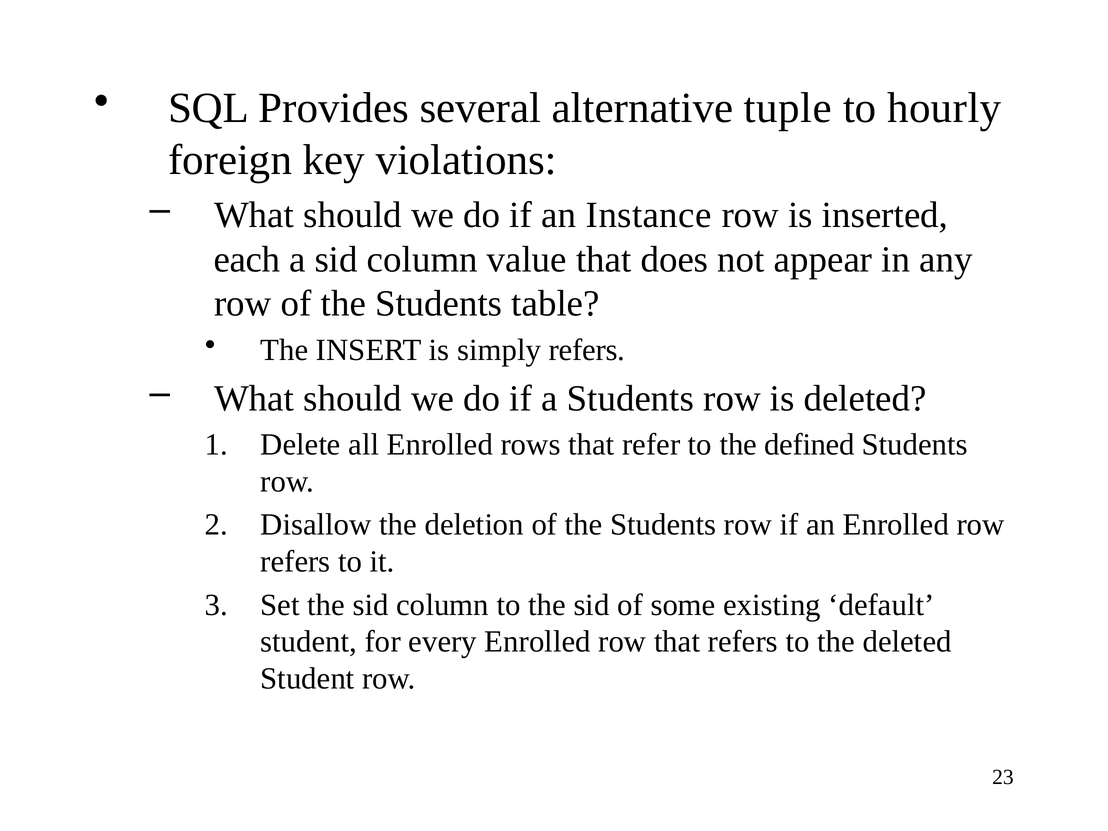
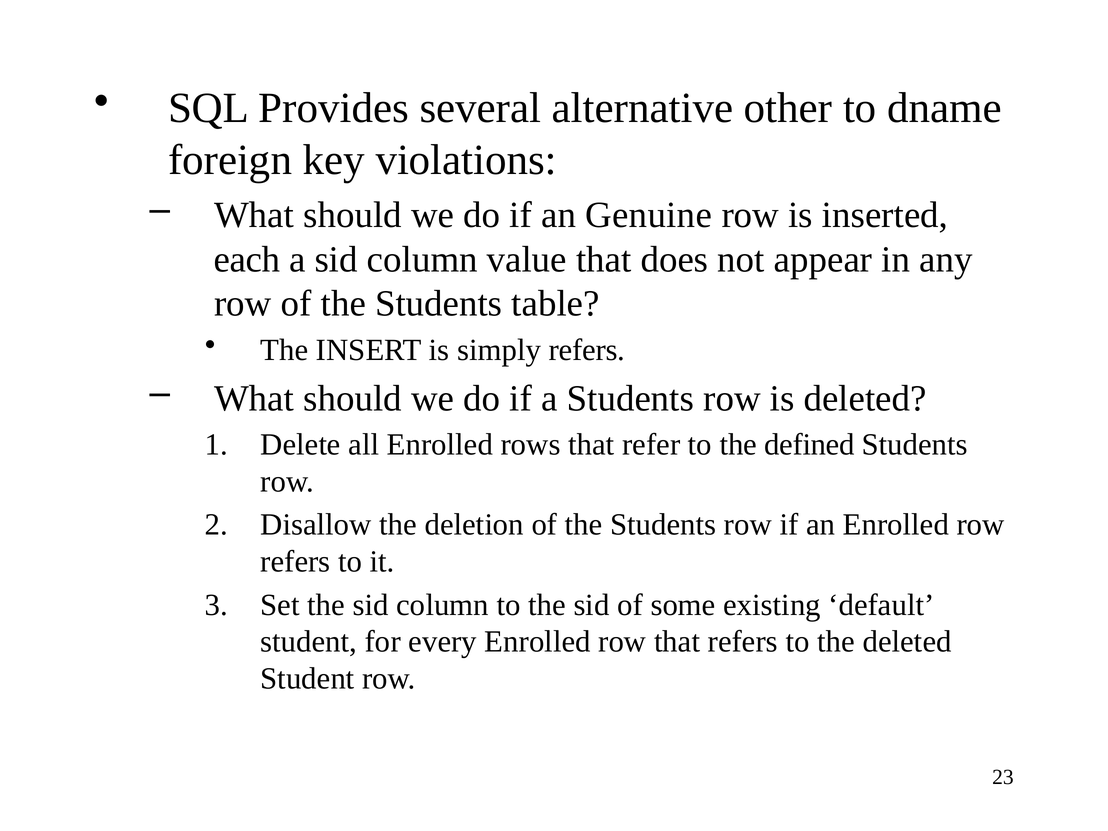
tuple: tuple -> other
hourly: hourly -> dname
Instance: Instance -> Genuine
